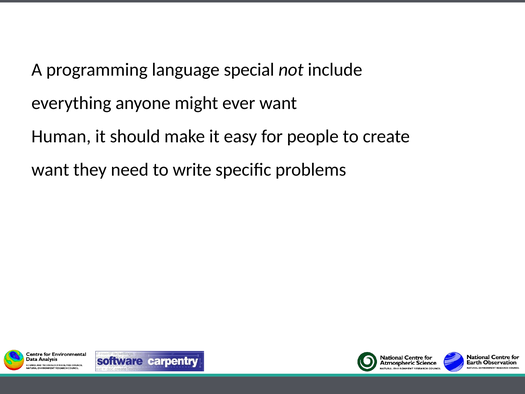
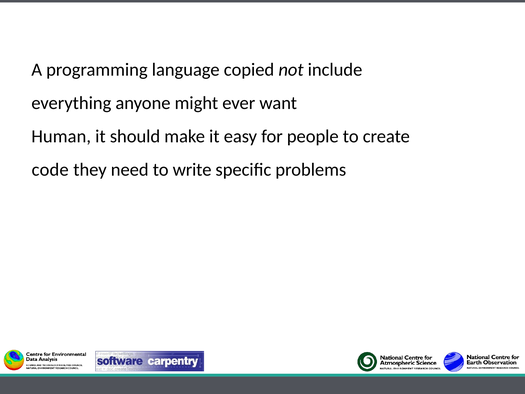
special: special -> copied
want at (50, 170): want -> code
